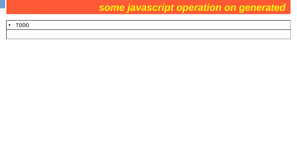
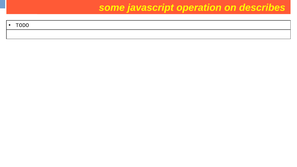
generated: generated -> describes
